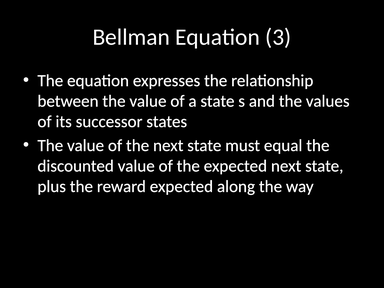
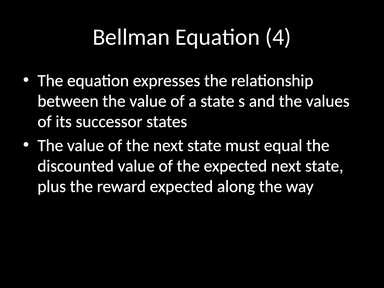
3: 3 -> 4
